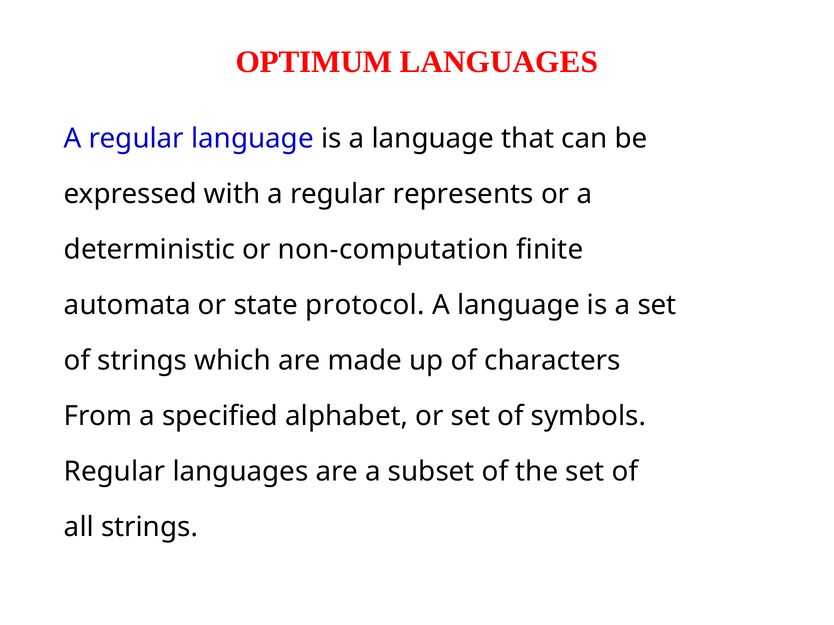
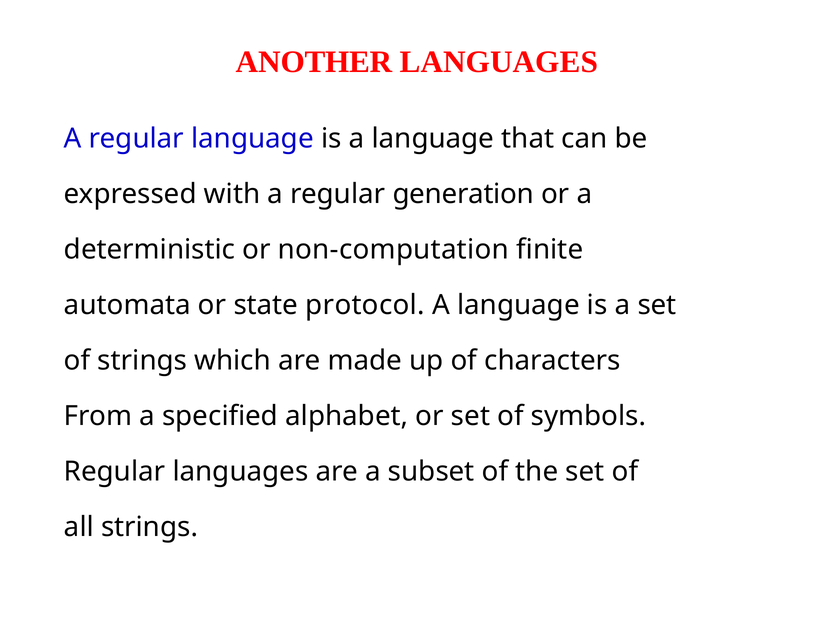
OPTIMUM: OPTIMUM -> ANOTHER
represents: represents -> generation
